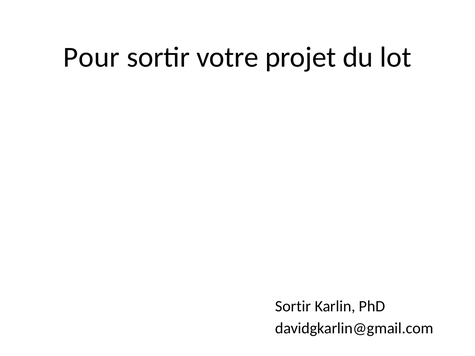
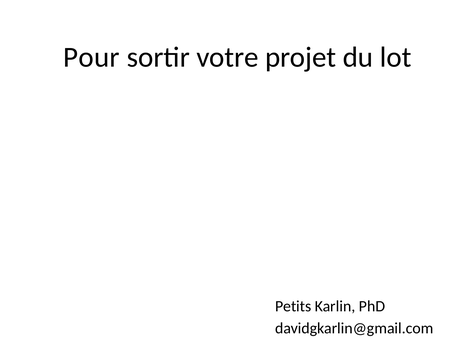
Sortir at (293, 306): Sortir -> Petits
